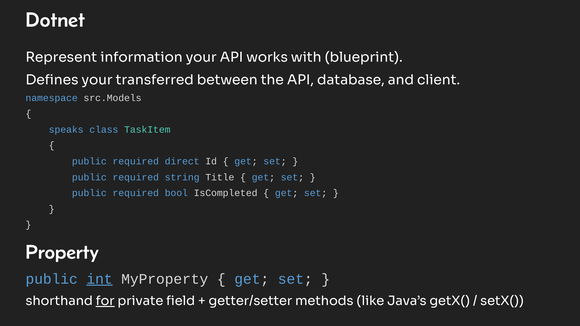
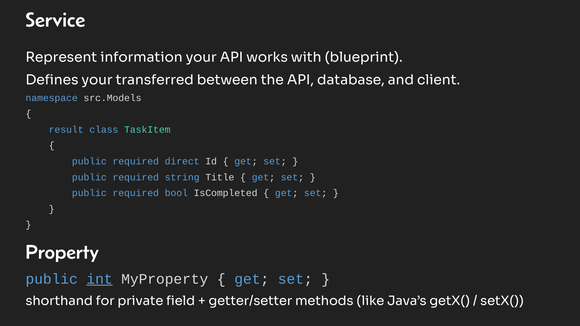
Dotnet: Dotnet -> Service
speaks: speaks -> result
for underline: present -> none
